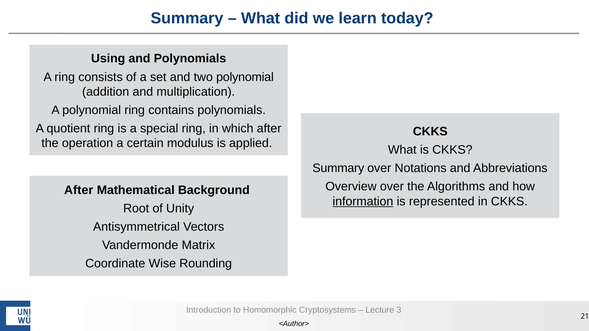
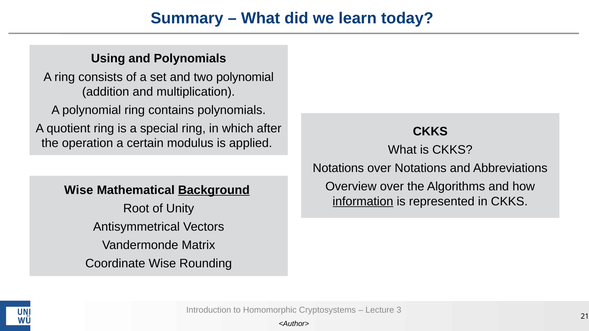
Summary at (338, 168): Summary -> Notations
After at (79, 190): After -> Wise
Background underline: none -> present
